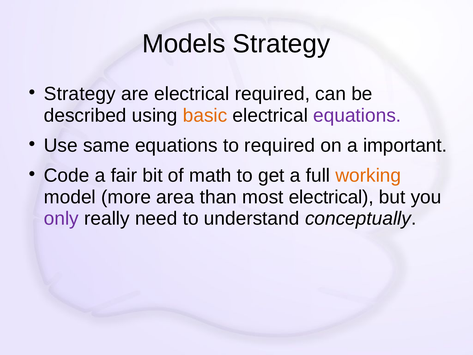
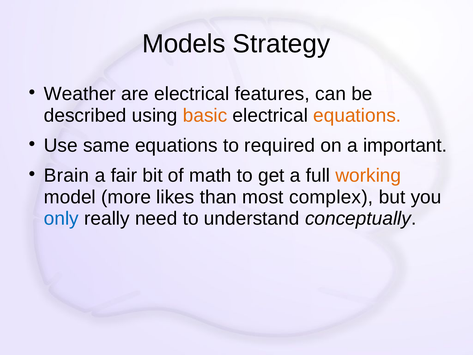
Strategy at (80, 94): Strategy -> Weather
electrical required: required -> features
equations at (357, 116) colour: purple -> orange
Code: Code -> Brain
area: area -> likes
most electrical: electrical -> complex
only colour: purple -> blue
